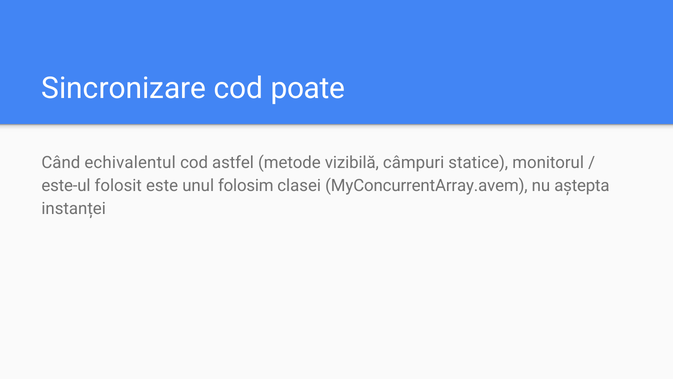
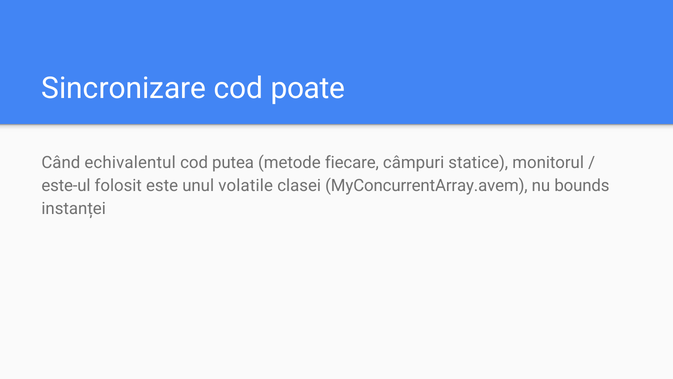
astfel: astfel -> putea
vizibilă: vizibilă -> fiecare
folosim: folosim -> volatile
aștepta: aștepta -> bounds
